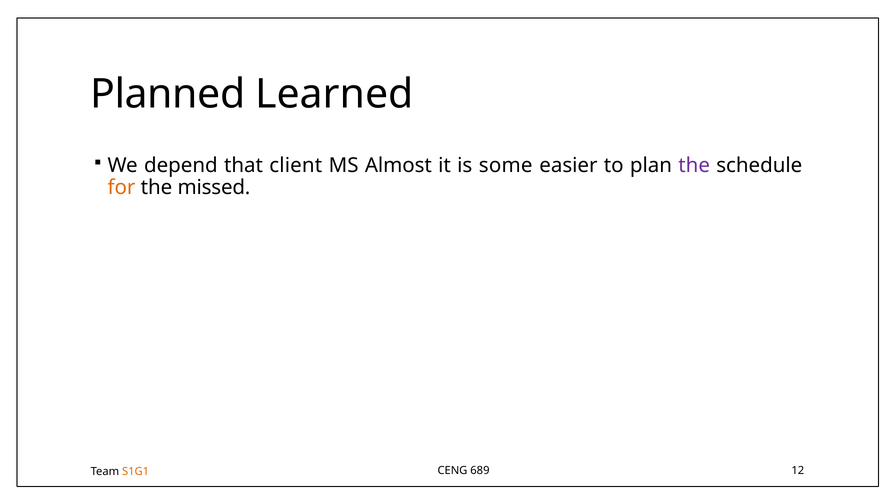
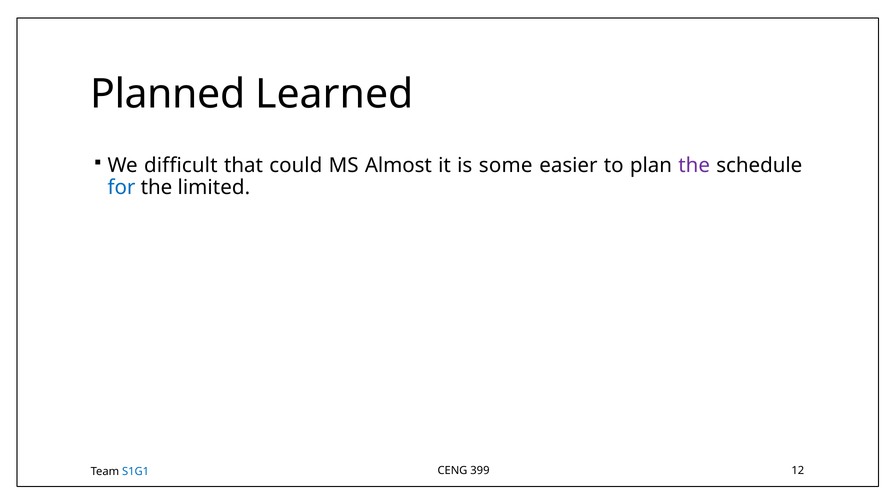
depend: depend -> difficult
client: client -> could
for colour: orange -> blue
missed: missed -> limited
689: 689 -> 399
S1G1 colour: orange -> blue
